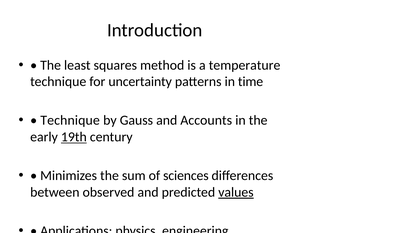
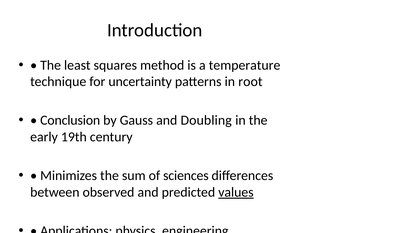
time: time -> root
Technique at (70, 120): Technique -> Conclusion
Accounts: Accounts -> Doubling
19th underline: present -> none
